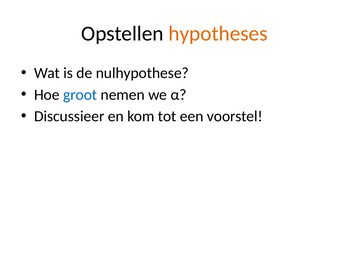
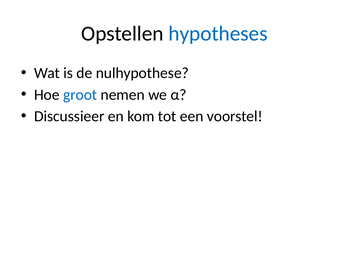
hypotheses colour: orange -> blue
